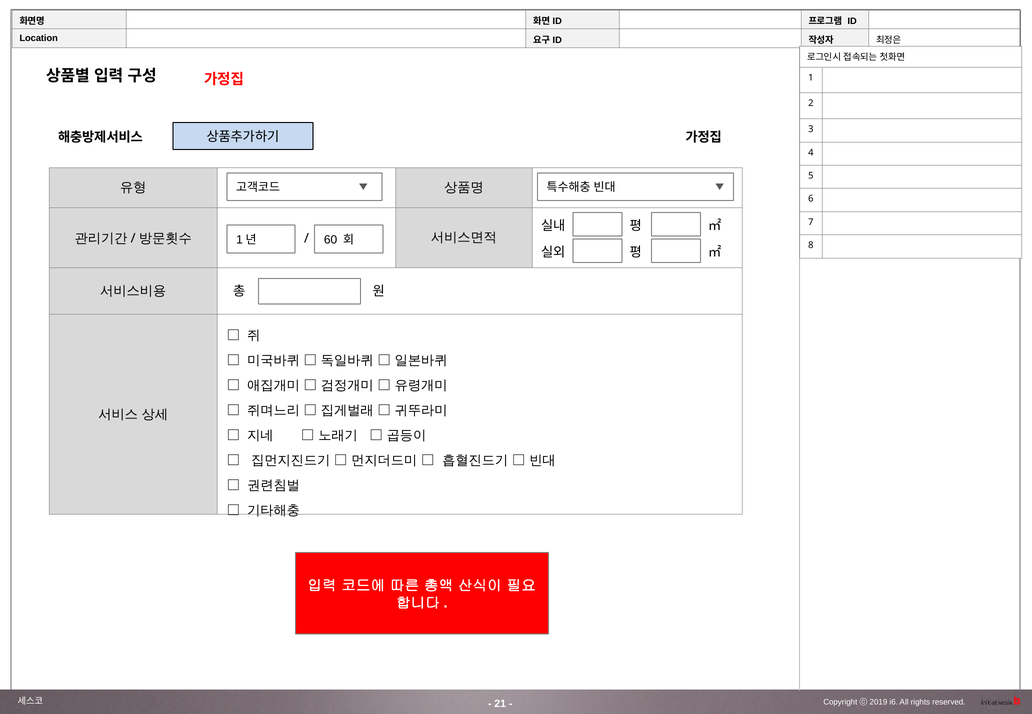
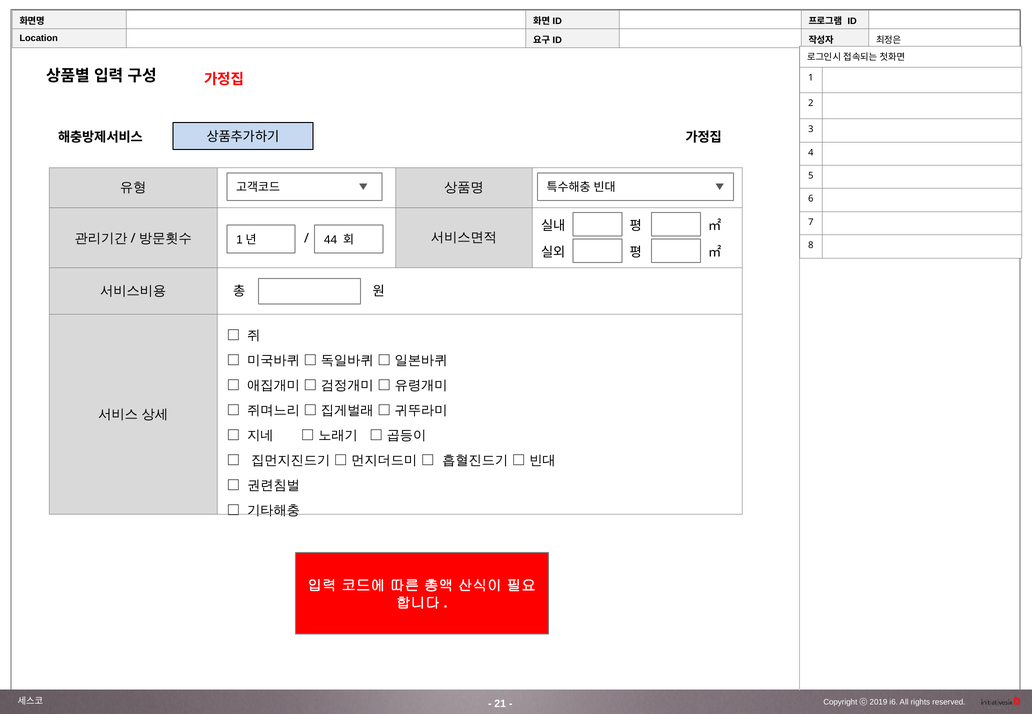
60: 60 -> 44
